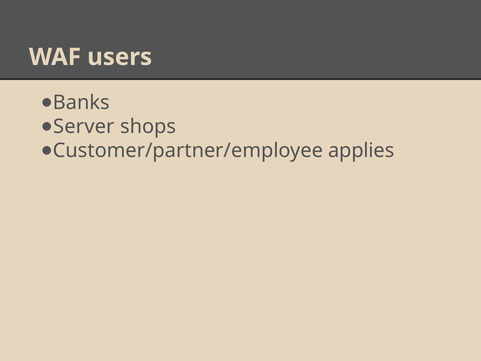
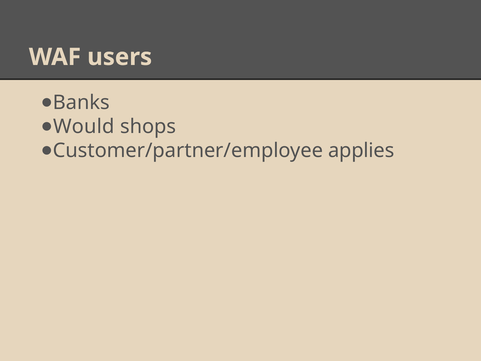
Server: Server -> Would
